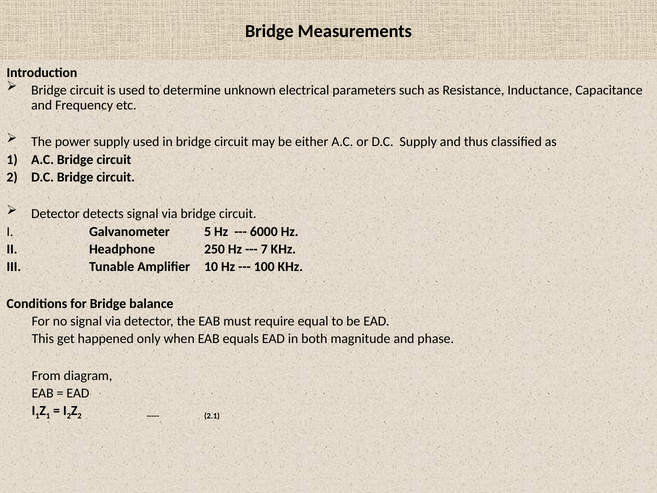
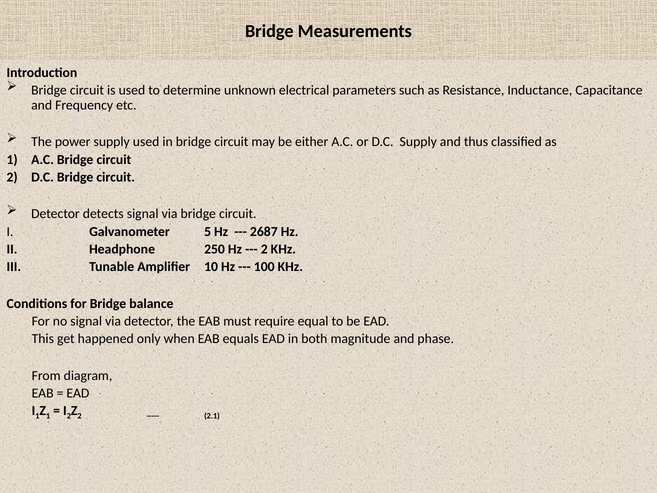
6000: 6000 -> 2687
7 at (264, 249): 7 -> 2
